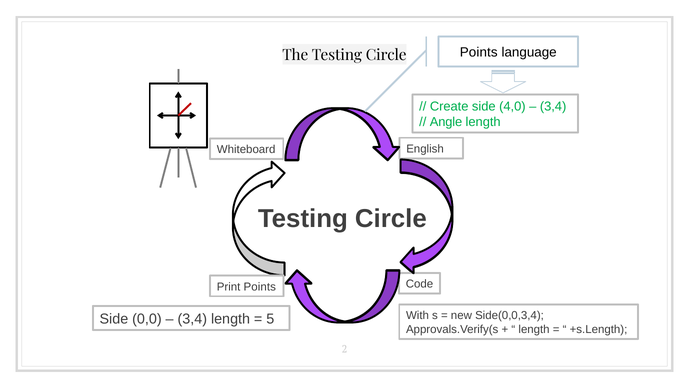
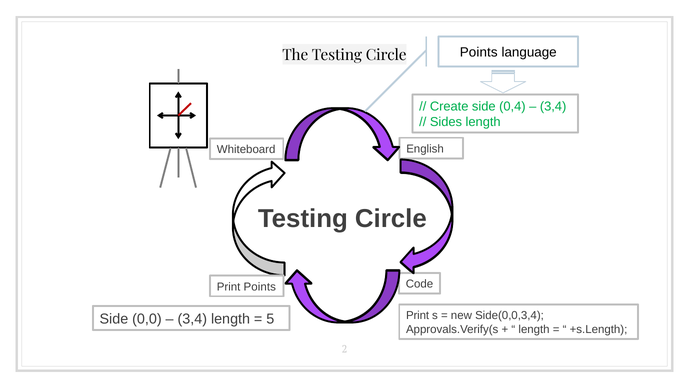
4,0: 4,0 -> 0,4
Angle: Angle -> Sides
With at (418, 315): With -> Print
